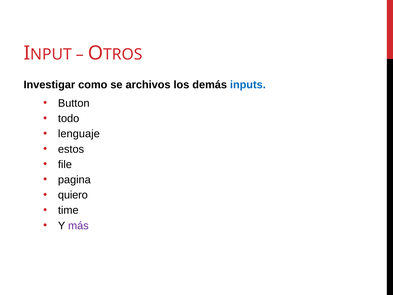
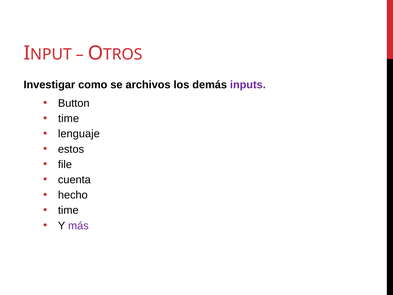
inputs colour: blue -> purple
todo at (69, 118): todo -> time
pagina: pagina -> cuenta
quiero: quiero -> hecho
